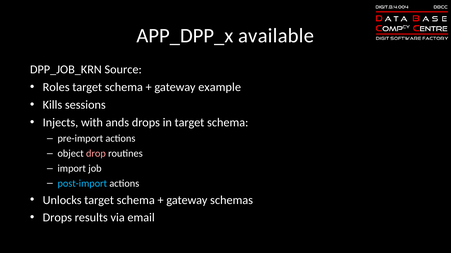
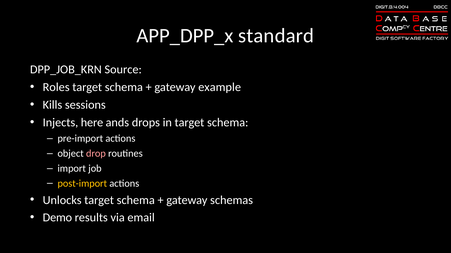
available: available -> standard
with: with -> here
post-import colour: light blue -> yellow
Drops at (57, 218): Drops -> Demo
